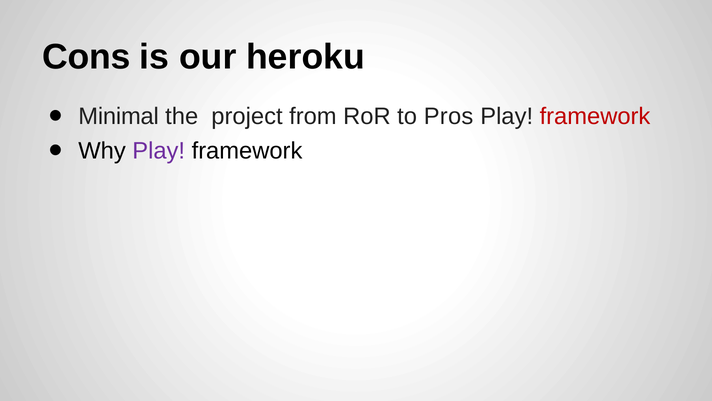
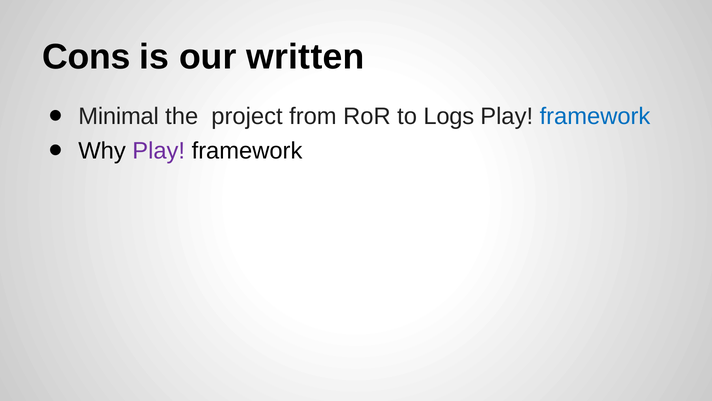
heroku: heroku -> written
Pros: Pros -> Logs
framework at (595, 116) colour: red -> blue
